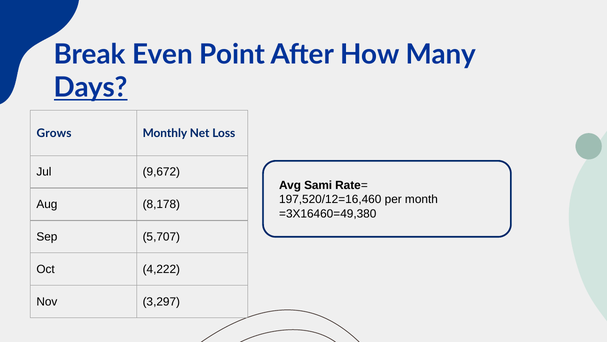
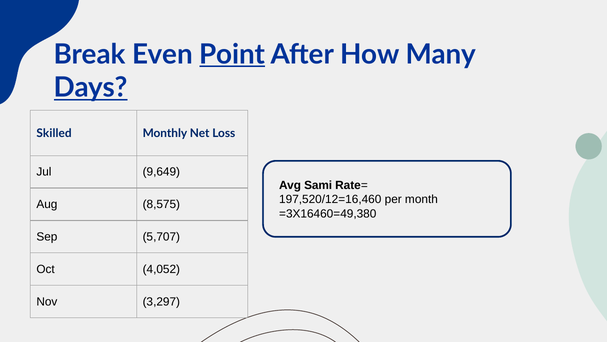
Point underline: none -> present
Grows: Grows -> Skilled
9,672: 9,672 -> 9,649
8,178: 8,178 -> 8,575
4,222: 4,222 -> 4,052
